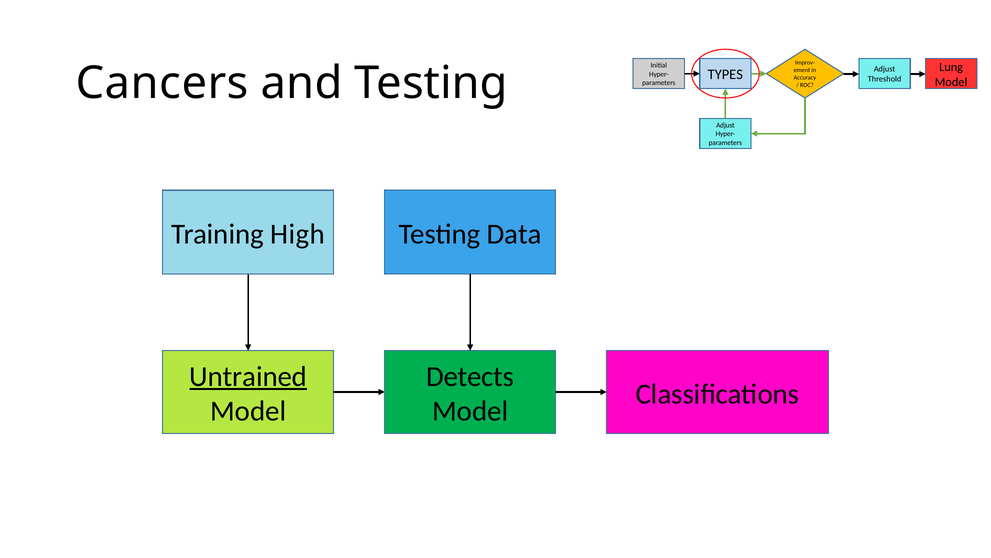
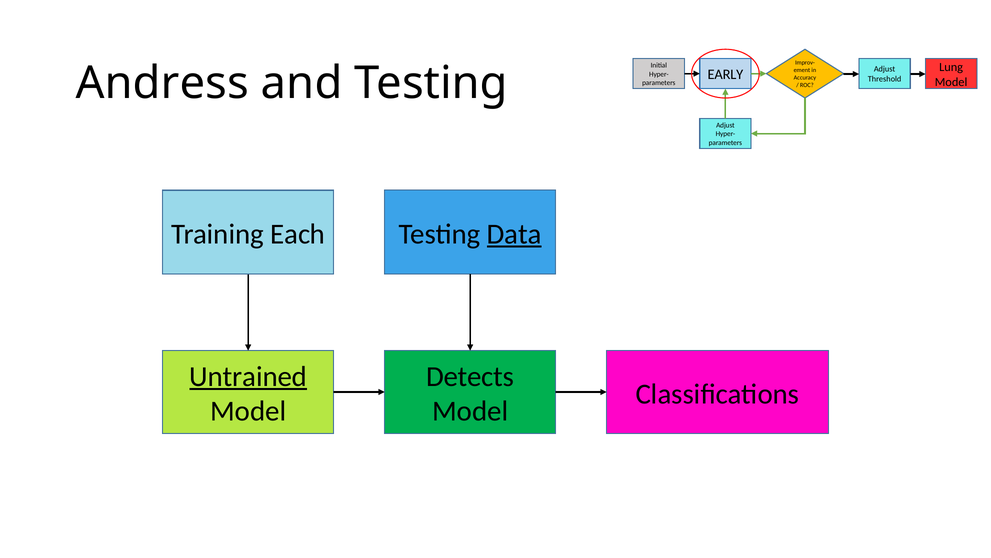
TYPES: TYPES -> EARLY
Cancers: Cancers -> Andress
High: High -> Each
Data underline: none -> present
